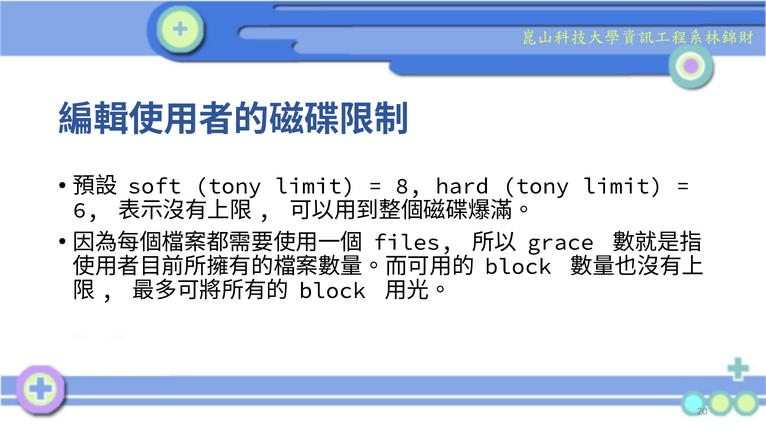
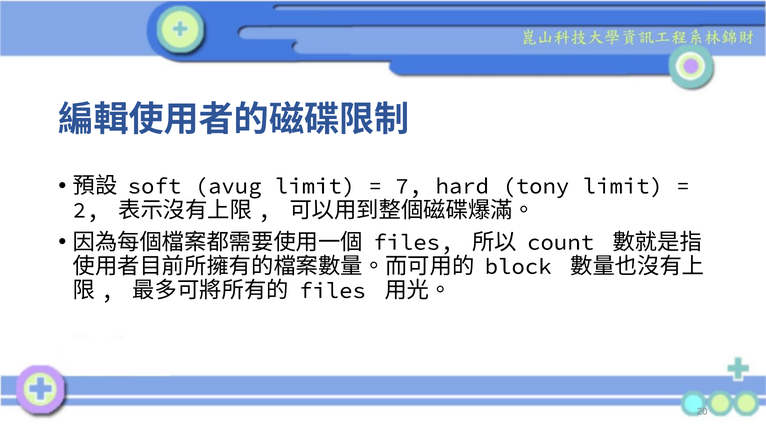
soft tony: tony -> avug
8: 8 -> 7
6: 6 -> 2
grace: grace -> count
block at (332, 291): block -> files
